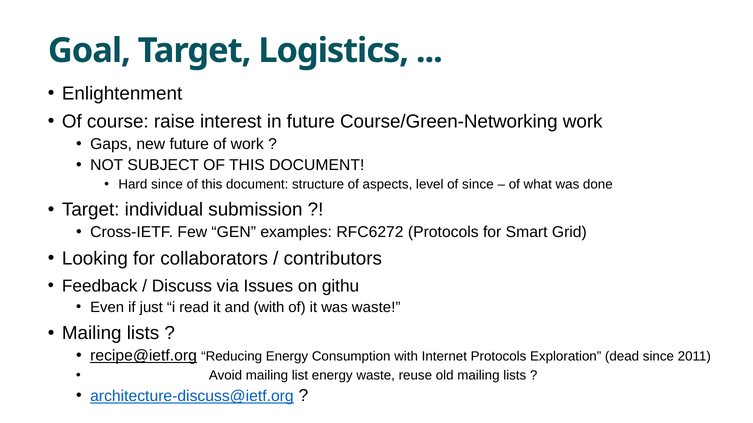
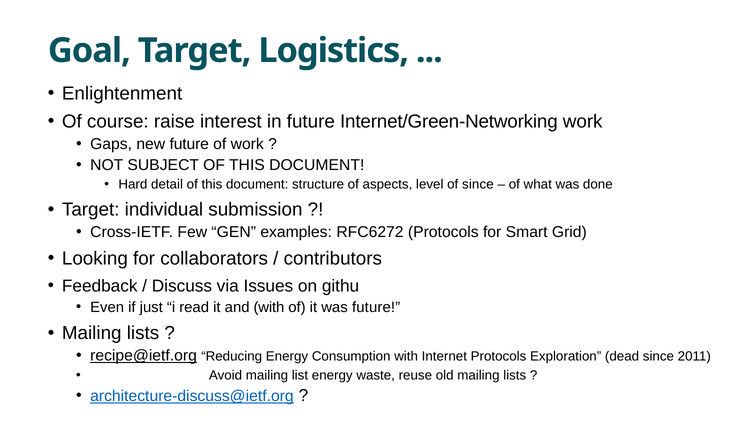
Course/Green-Networking: Course/Green-Networking -> Internet/Green-Networking
Hard since: since -> detail
was waste: waste -> future
